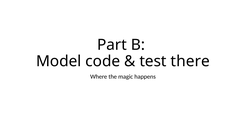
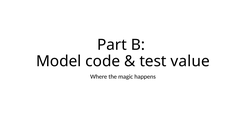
there: there -> value
